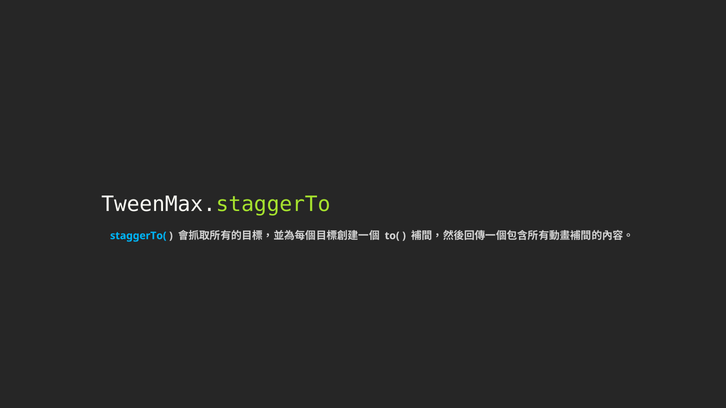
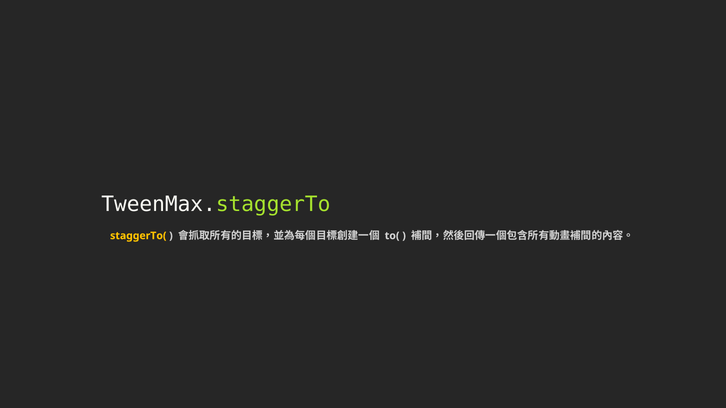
staggerTo( colour: light blue -> yellow
